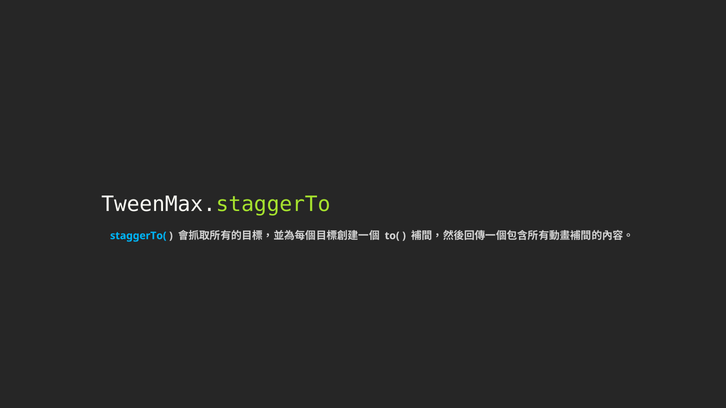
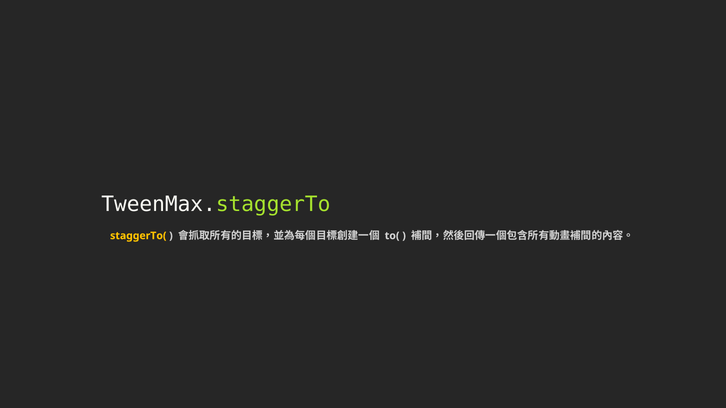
staggerTo( colour: light blue -> yellow
